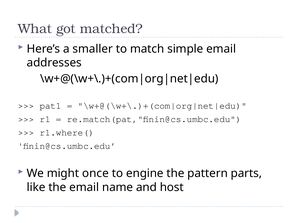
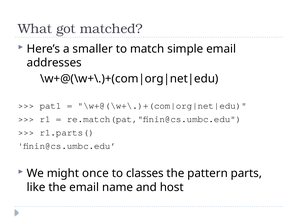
r1.where(: r1.where( -> r1.parts(
engine: engine -> classes
